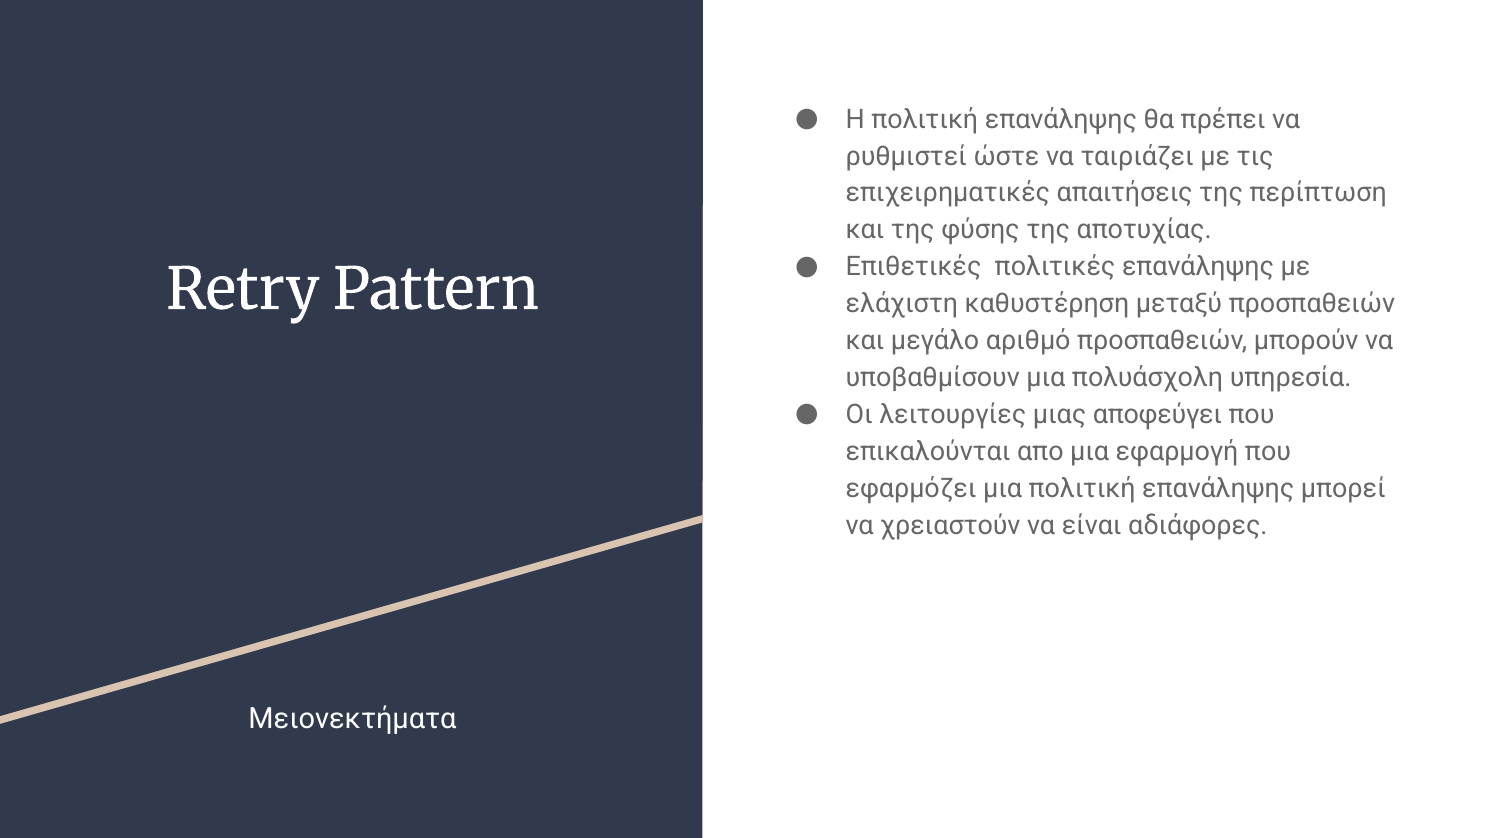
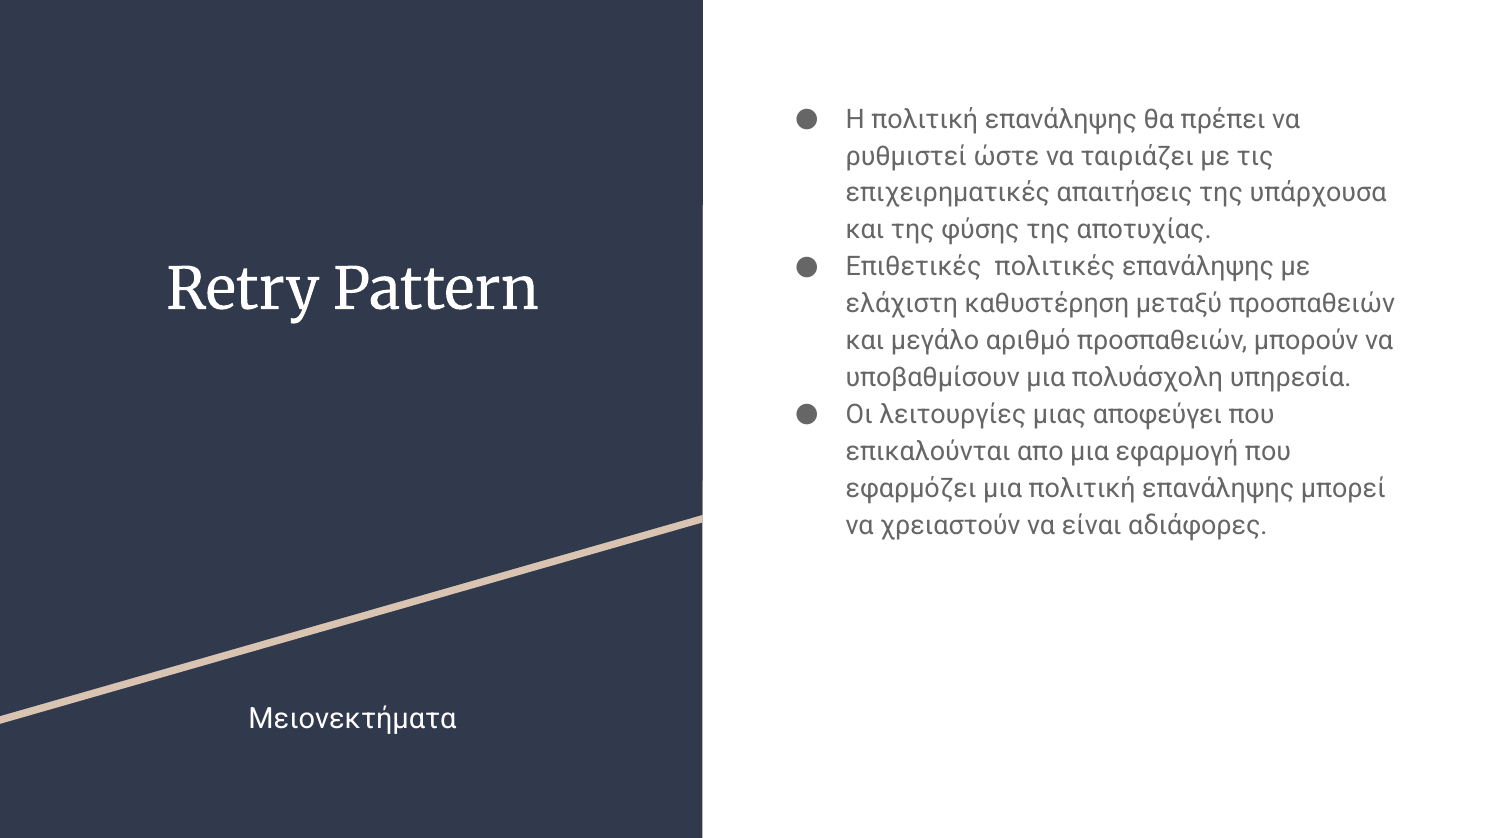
περίπτωση: περίπτωση -> υπάρχουσα
